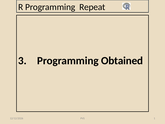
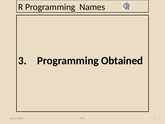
Repeat: Repeat -> Names
